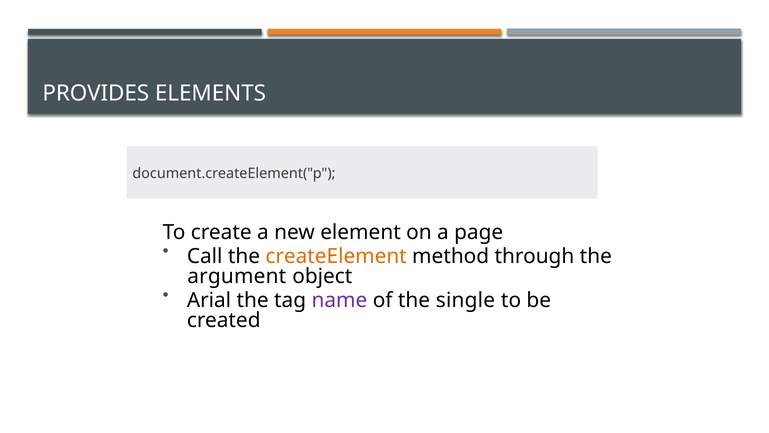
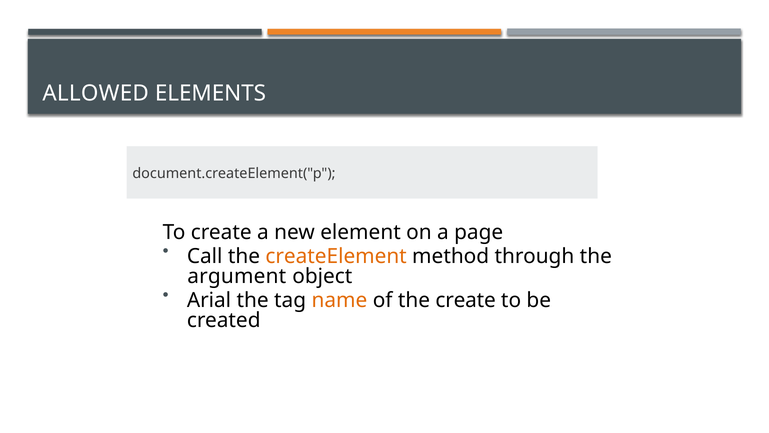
PROVIDES: PROVIDES -> ALLOWED
name colour: purple -> orange
the single: single -> create
